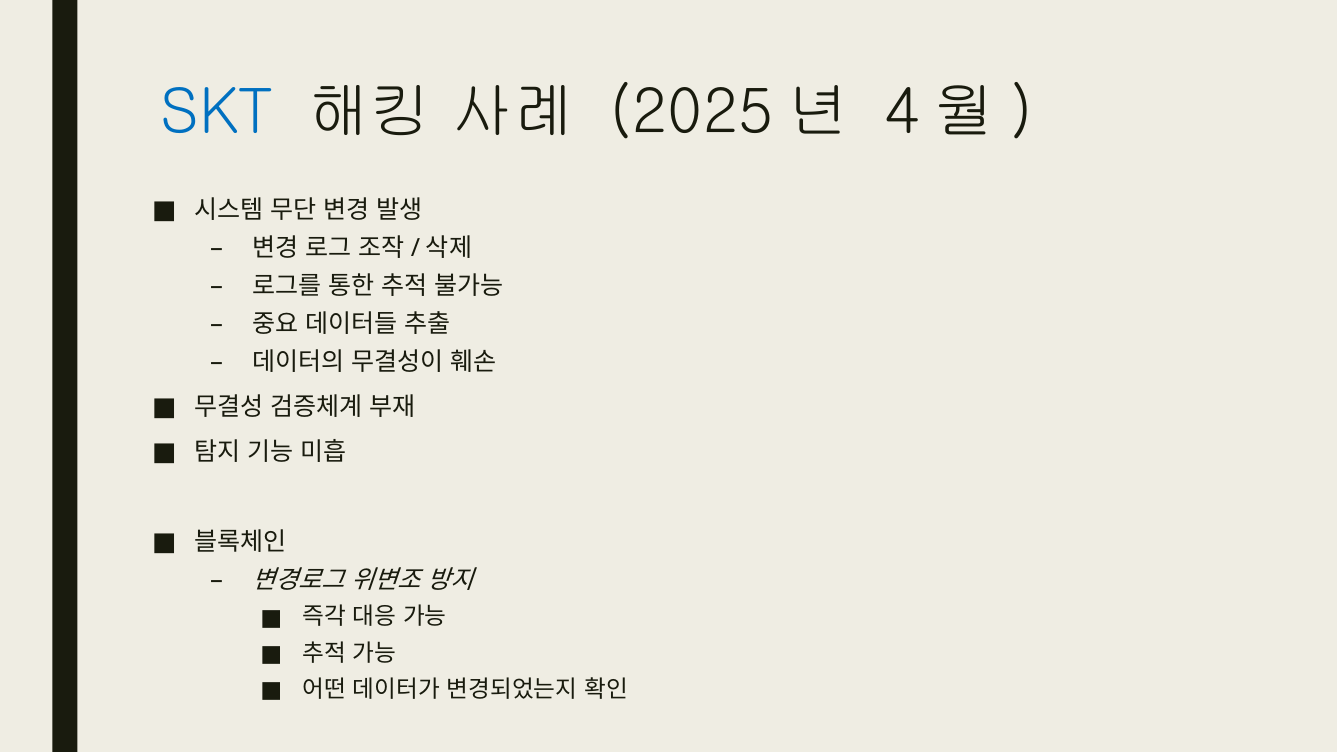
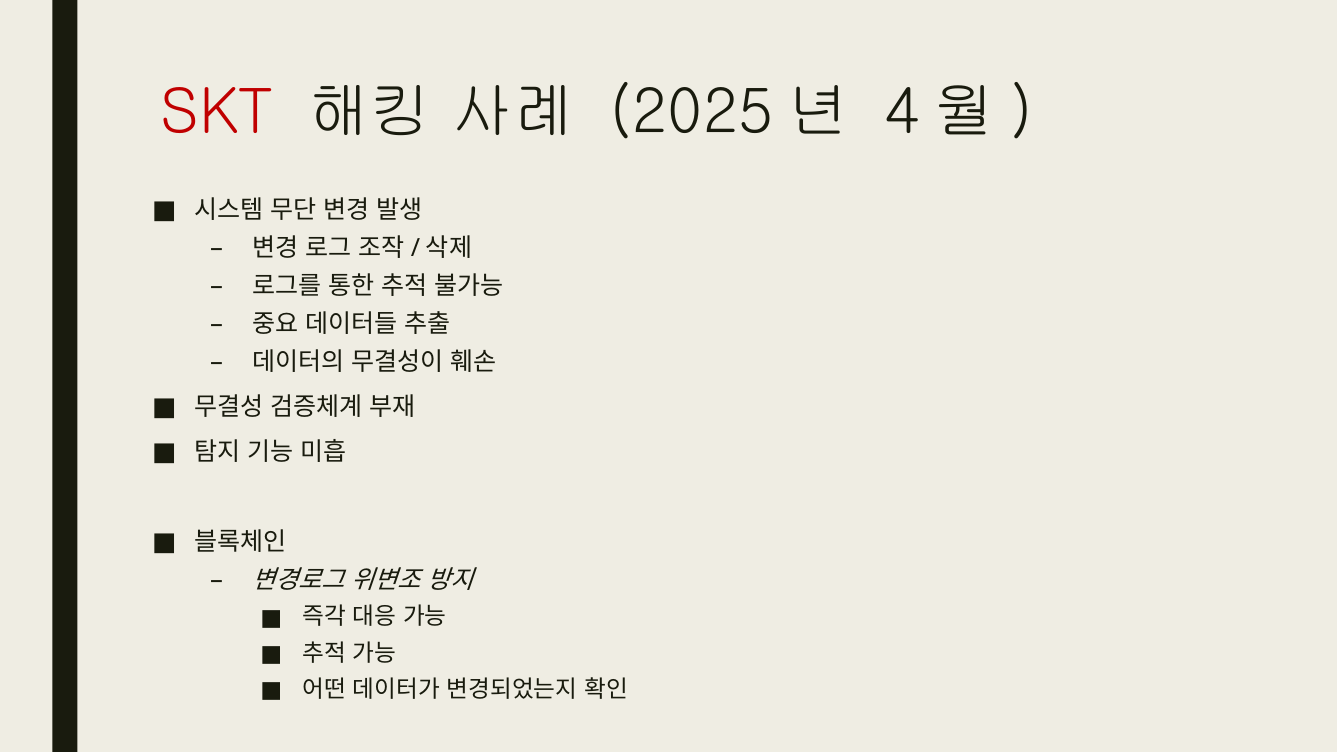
SKT colour: blue -> red
